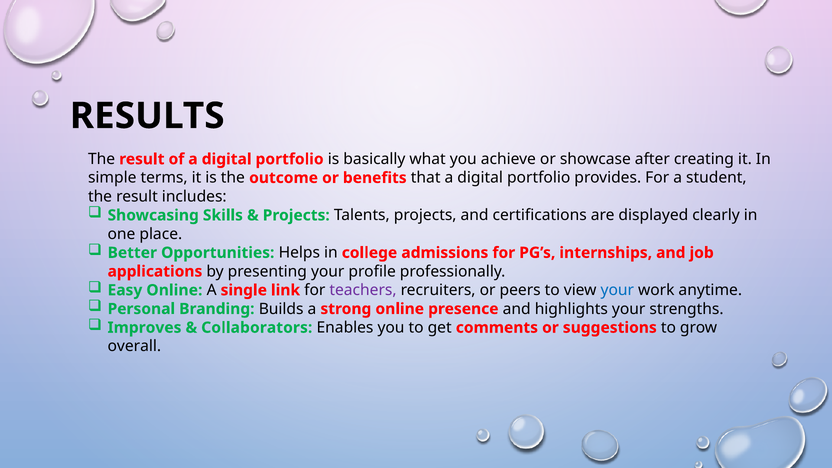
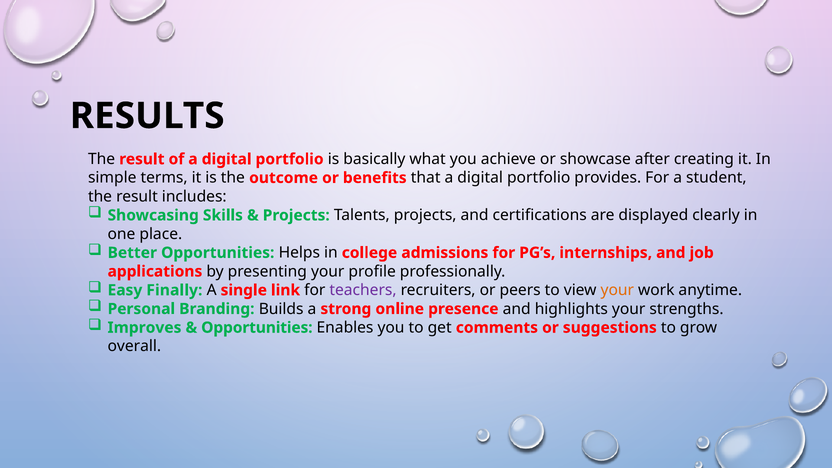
Easy Online: Online -> Finally
your at (617, 290) colour: blue -> orange
Collaborators at (257, 328): Collaborators -> Opportunities
